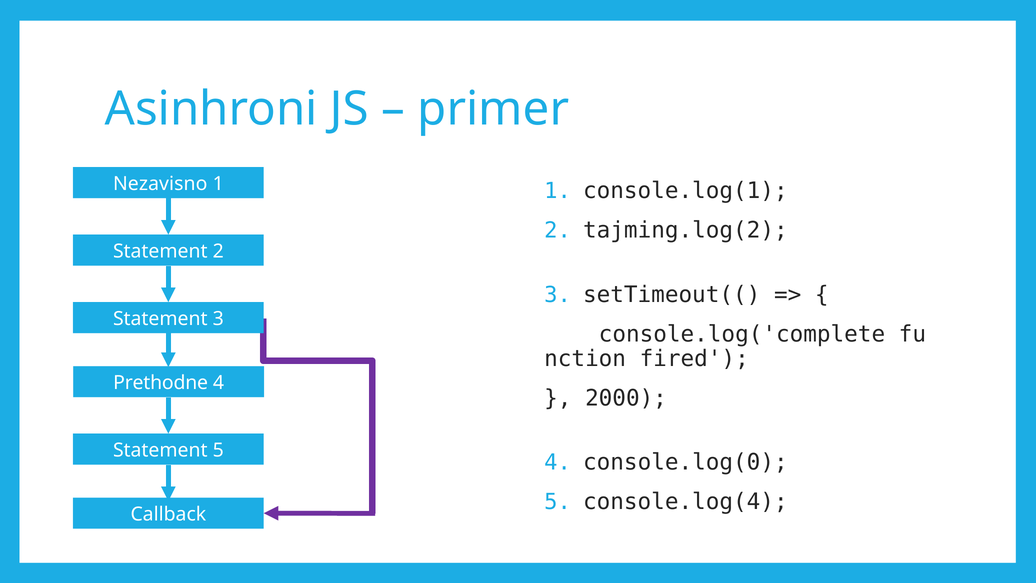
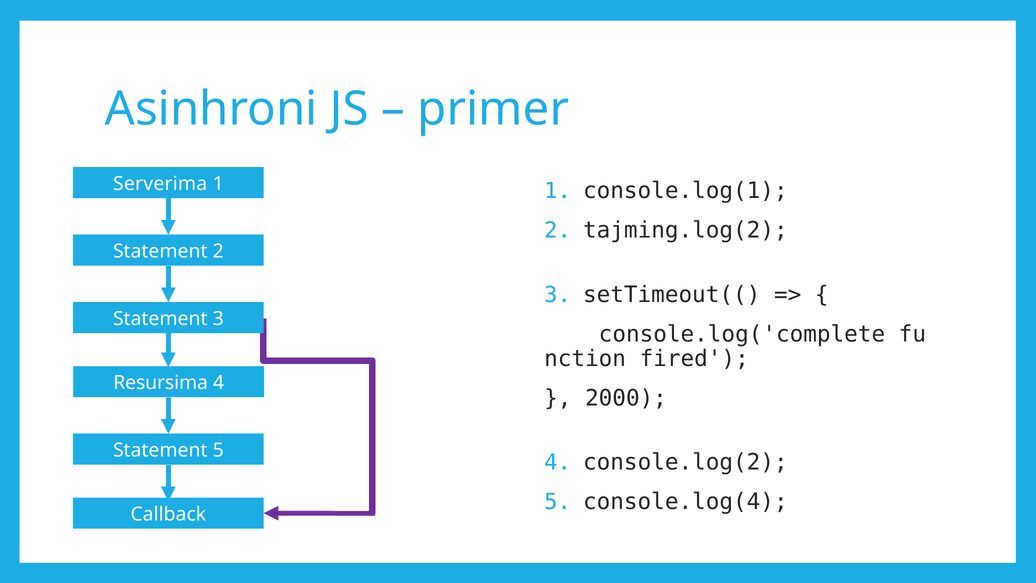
Nezavisno: Nezavisno -> Serverima
Prethodne: Prethodne -> Resursima
console.log(0: console.log(0 -> console.log(2
